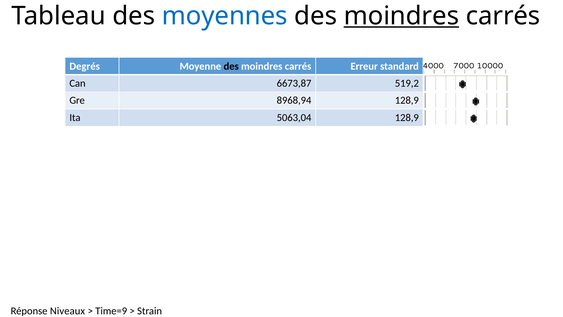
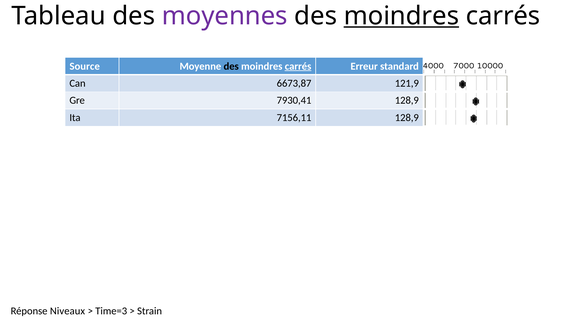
moyennes colour: blue -> purple
Degrés: Degrés -> Source
carrés at (298, 66) underline: none -> present
519,2: 519,2 -> 121,9
8968,94: 8968,94 -> 7930,41
5063,04: 5063,04 -> 7156,11
Time=9: Time=9 -> Time=3
